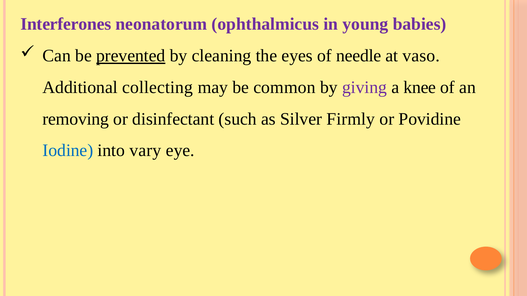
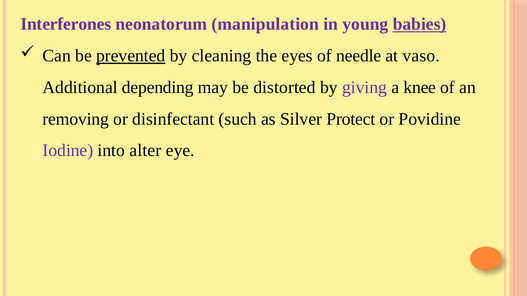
ophthalmicus: ophthalmicus -> manipulation
babies underline: none -> present
collecting: collecting -> depending
common: common -> distorted
Firmly: Firmly -> Protect
Iodine colour: blue -> purple
vary: vary -> alter
